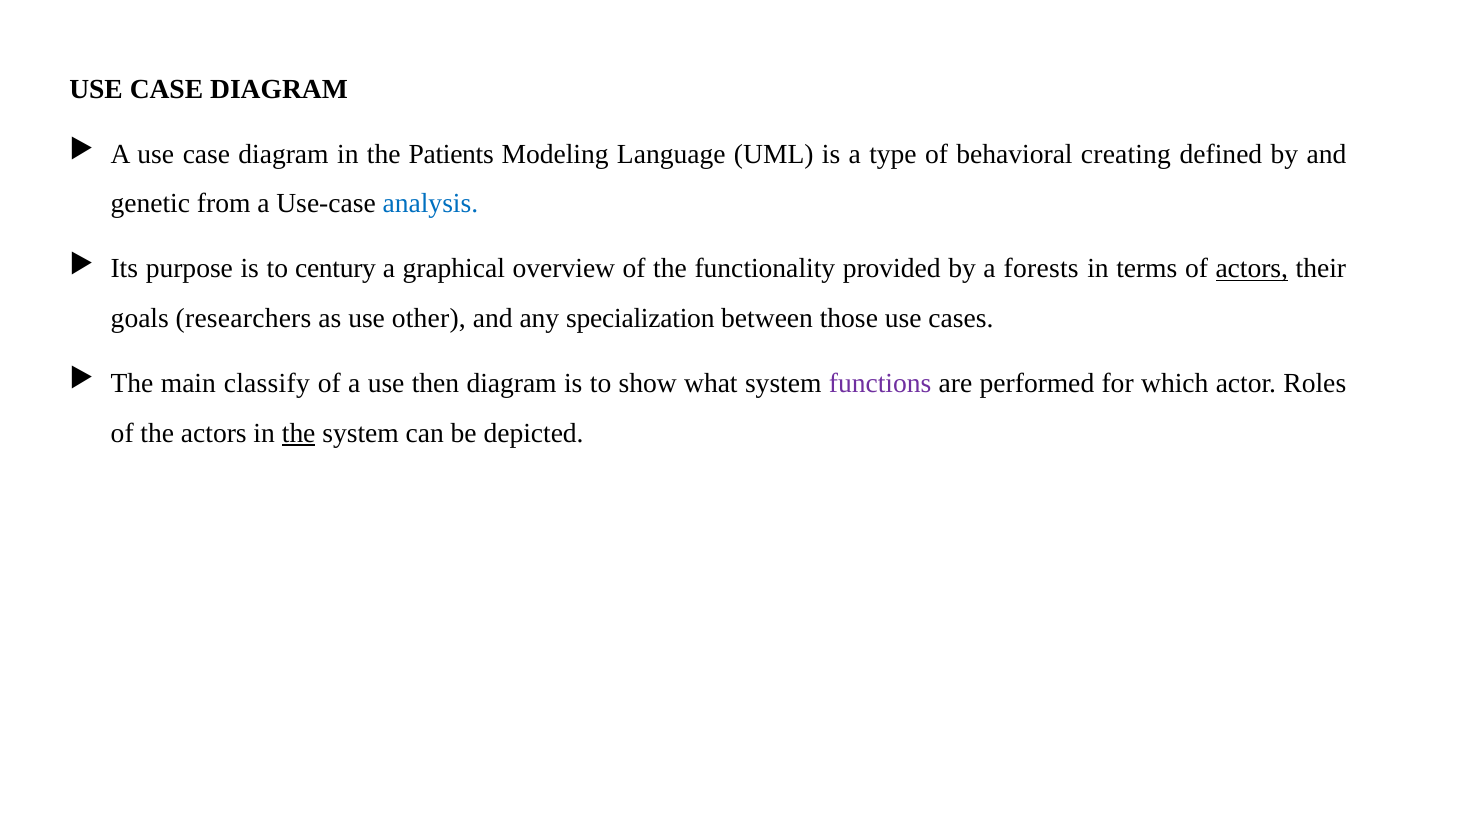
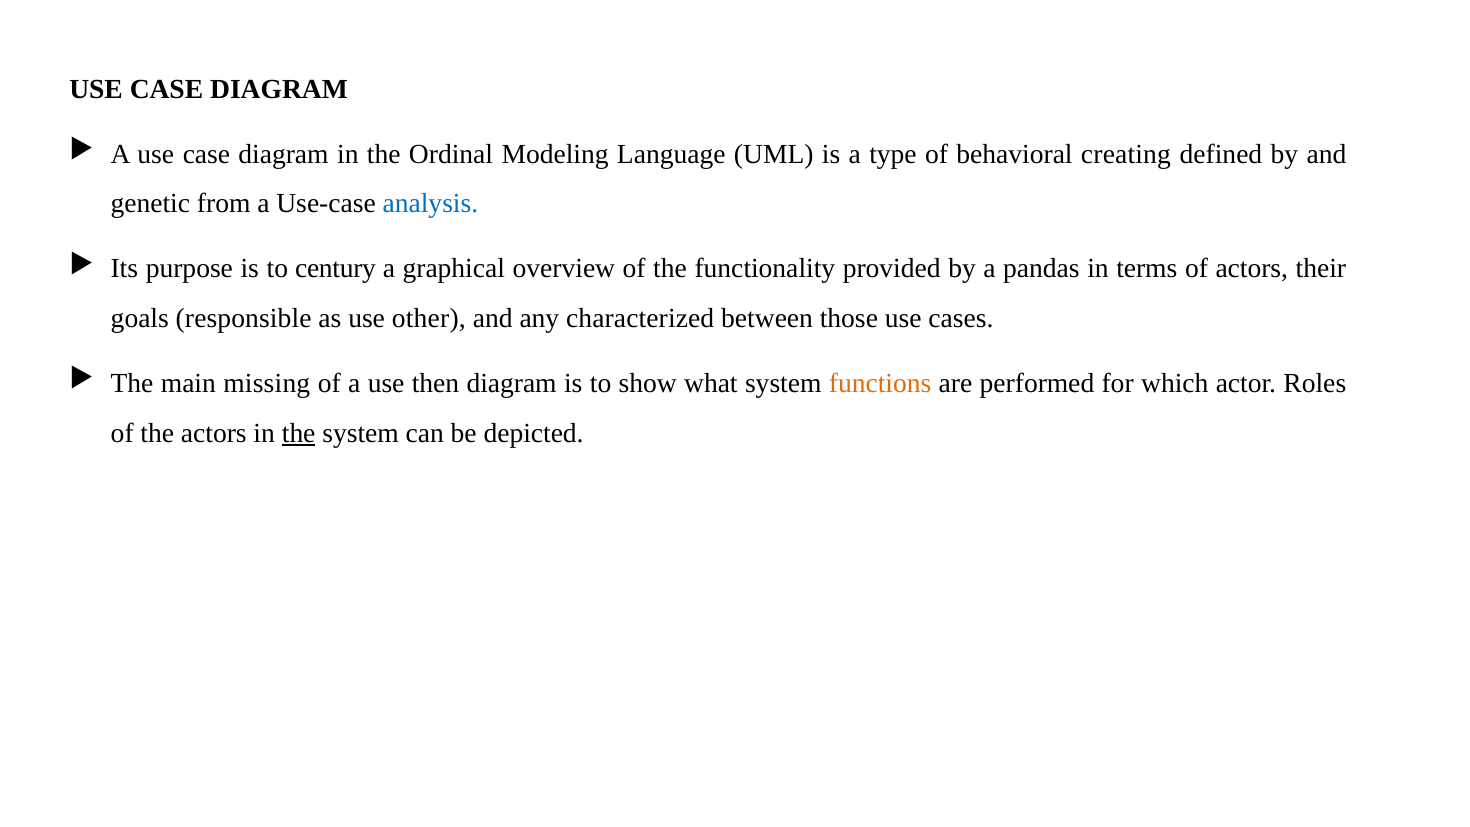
Patients: Patients -> Ordinal
forests: forests -> pandas
actors at (1252, 269) underline: present -> none
researchers: researchers -> responsible
specialization: specialization -> characterized
classify: classify -> missing
functions colour: purple -> orange
